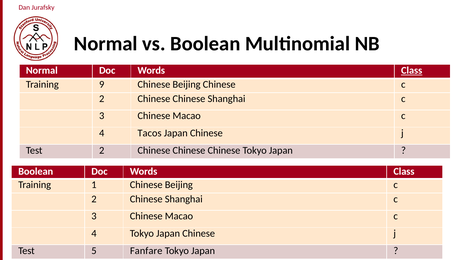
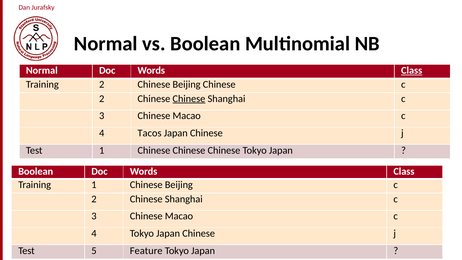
Training 9: 9 -> 2
Chinese at (189, 99) underline: none -> present
Test 2: 2 -> 1
Fanfare: Fanfare -> Feature
